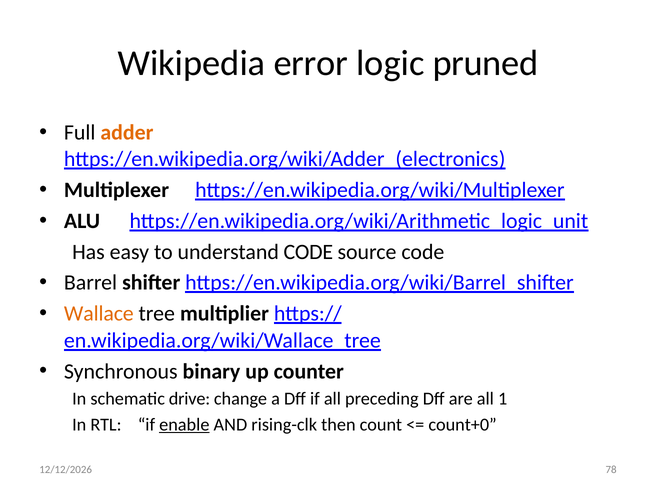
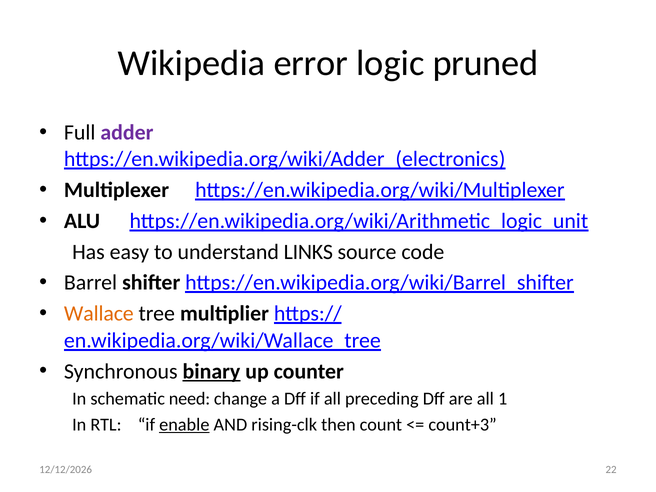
adder colour: orange -> purple
understand CODE: CODE -> LINKS
binary underline: none -> present
drive: drive -> need
count+0: count+0 -> count+3
78: 78 -> 22
